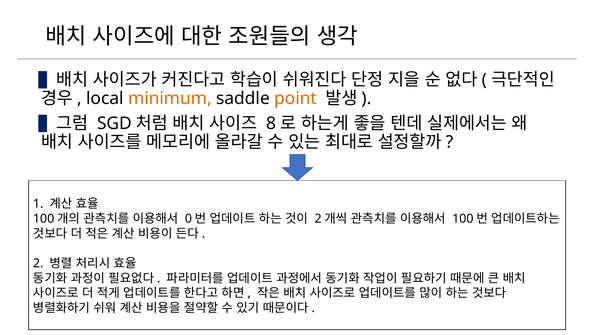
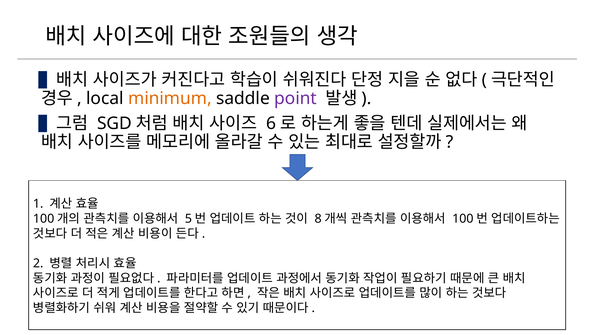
point colour: orange -> purple
8: 8 -> 6
0: 0 -> 5
2 at (318, 219): 2 -> 8
